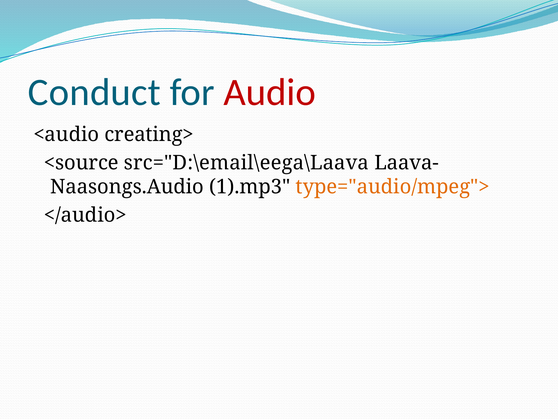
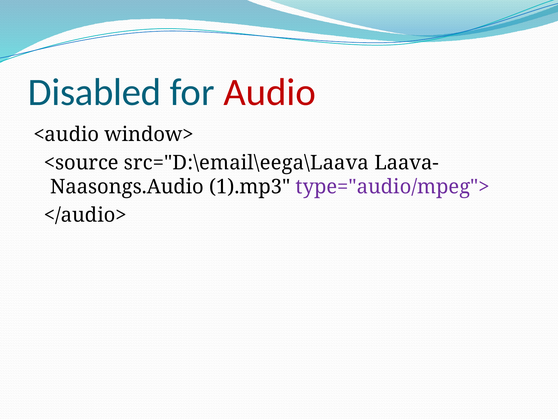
Conduct: Conduct -> Disabled
creating>: creating> -> window>
type="audio/mpeg"> colour: orange -> purple
